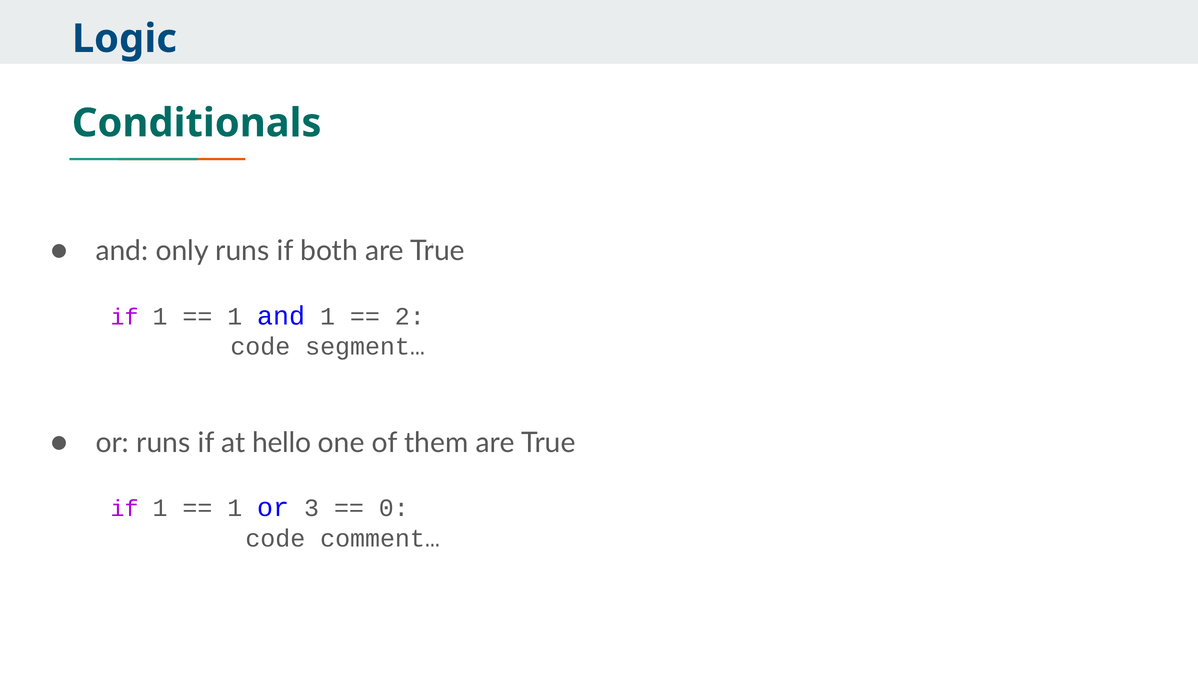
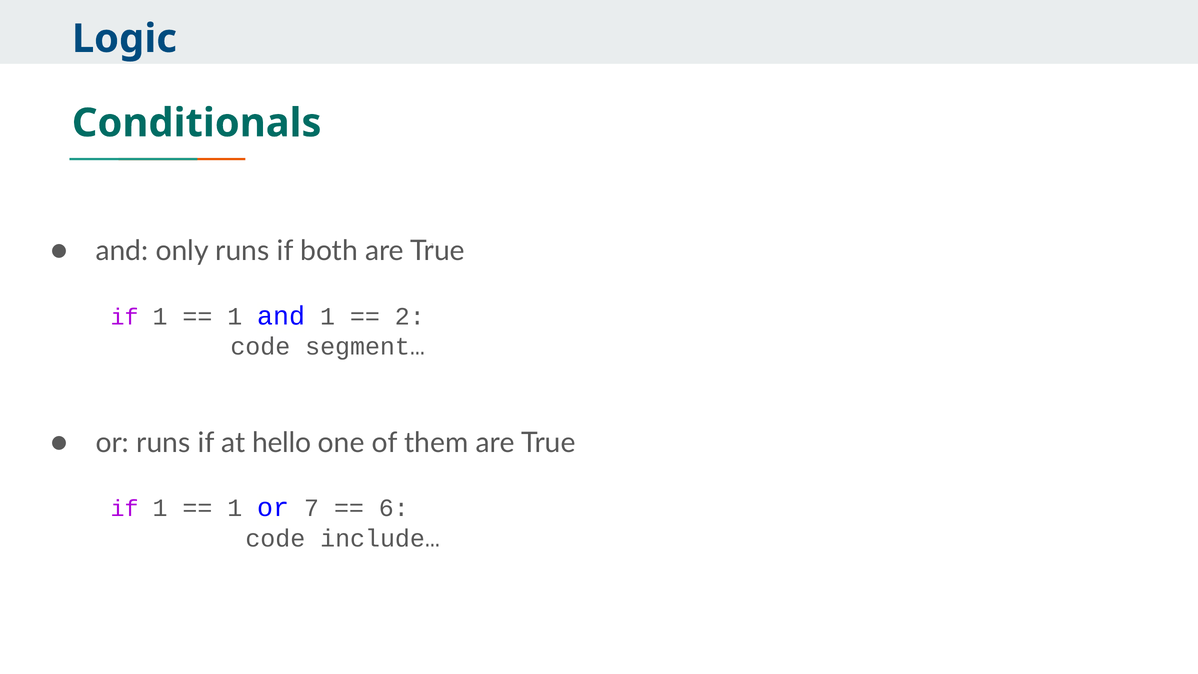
3: 3 -> 7
0: 0 -> 6
comment…: comment… -> include…
